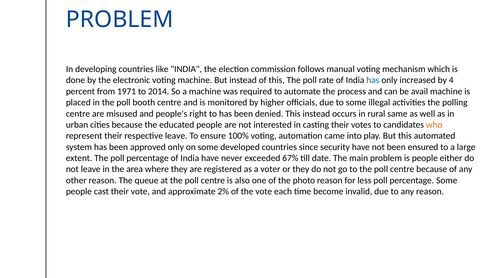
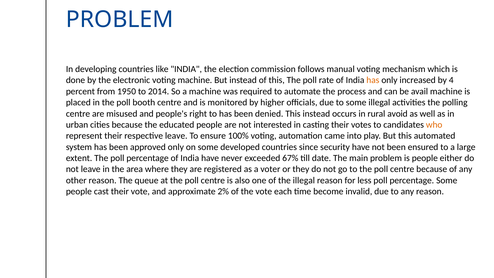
has at (373, 80) colour: blue -> orange
1971: 1971 -> 1950
same: same -> avoid
the photo: photo -> illegal
